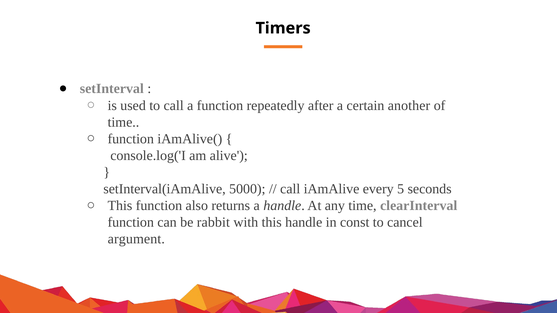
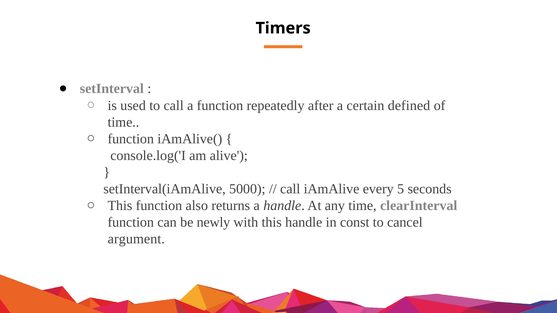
another: another -> defined
rabbit: rabbit -> newly
